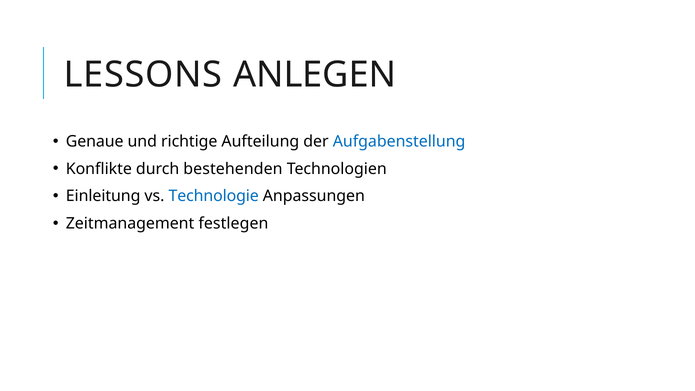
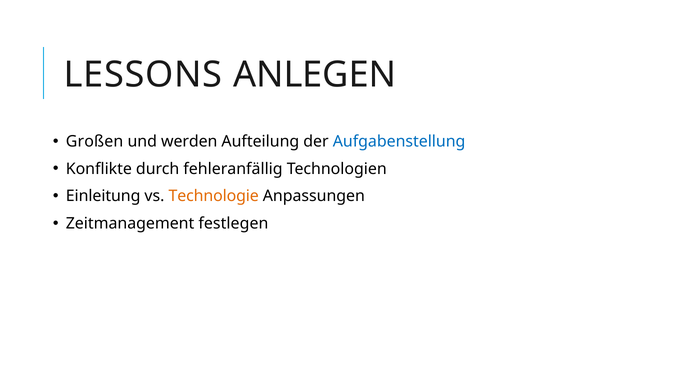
Genaue: Genaue -> Großen
richtige: richtige -> werden
bestehenden: bestehenden -> fehleranfällig
Technologie colour: blue -> orange
